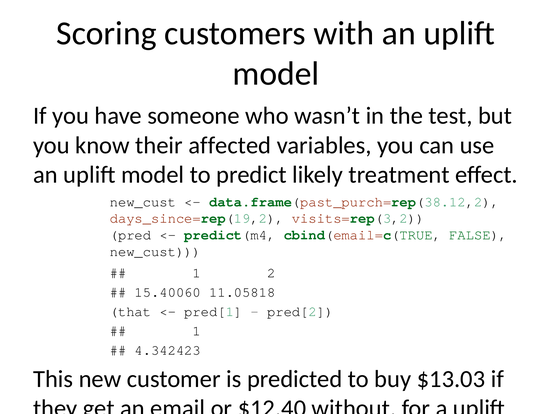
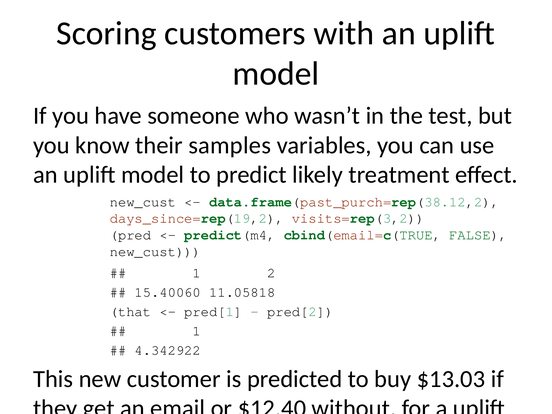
affected: affected -> samples
4.342423: 4.342423 -> 4.342922
